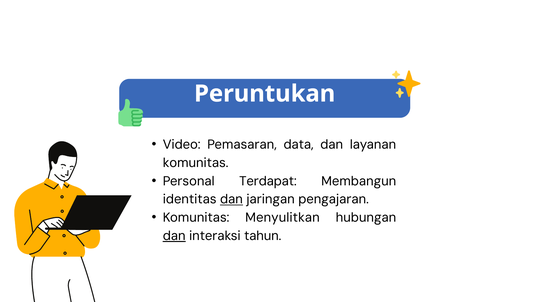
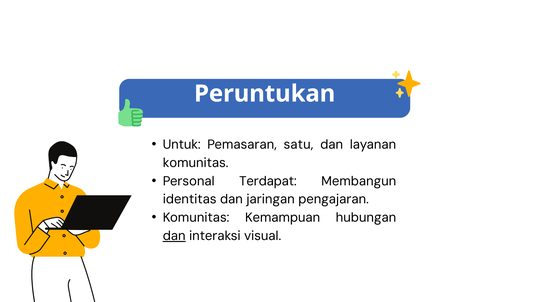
Video: Video -> Untuk
data: data -> satu
dan at (231, 199) underline: present -> none
Menyulitkan: Menyulitkan -> Kemampuan
tahun: tahun -> visual
